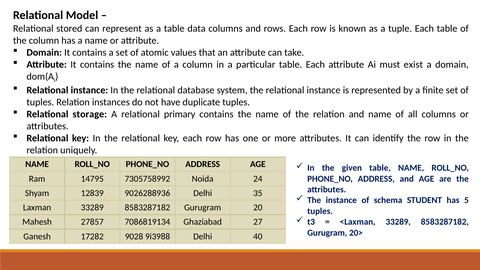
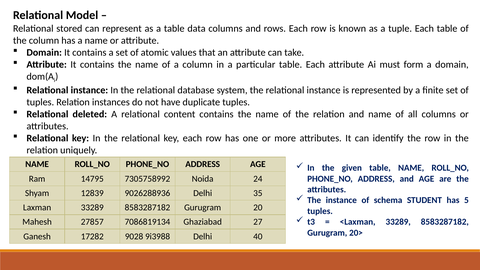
exist: exist -> form
storage: storage -> deleted
primary: primary -> content
